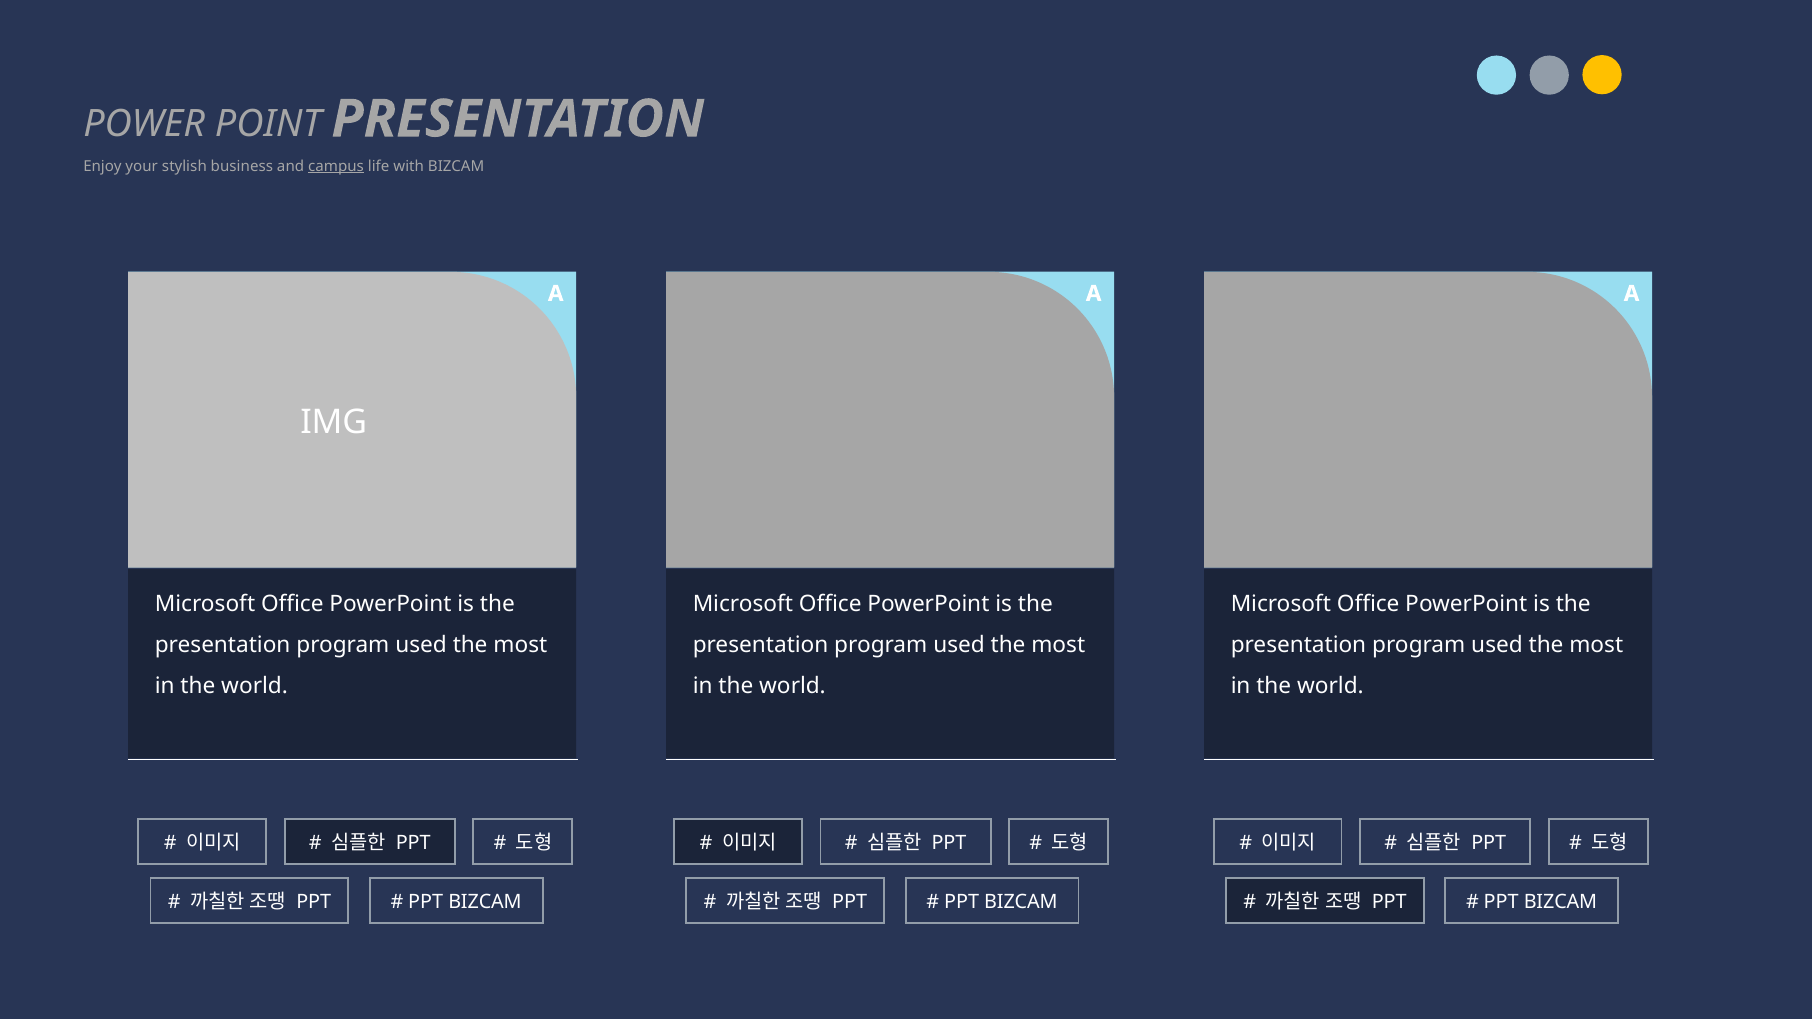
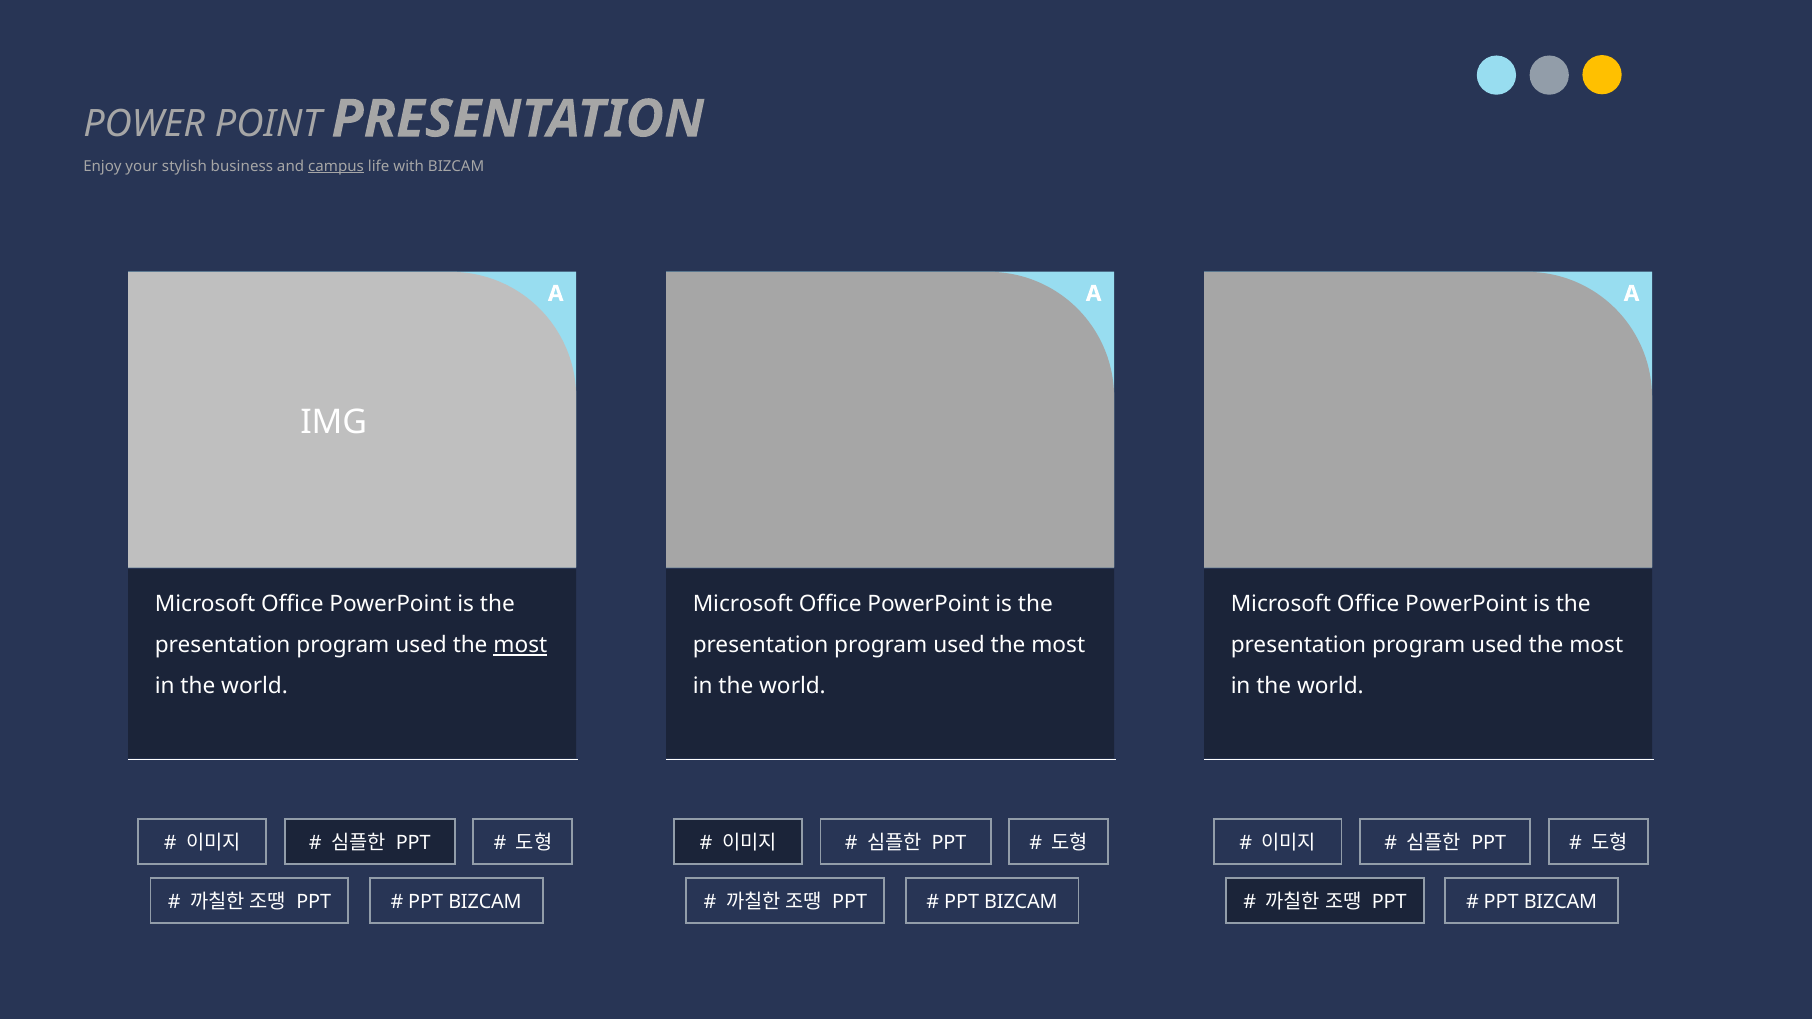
most at (520, 645) underline: none -> present
